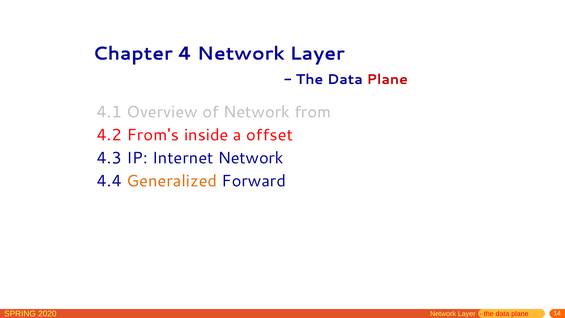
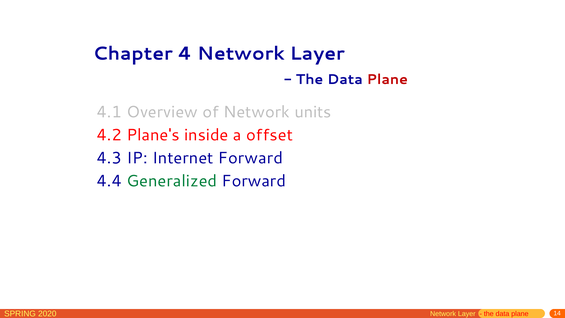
from: from -> units
From's: From's -> Plane's
Internet Network: Network -> Forward
Generalized colour: orange -> green
